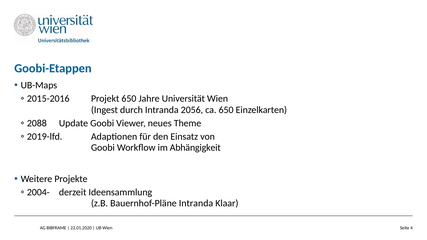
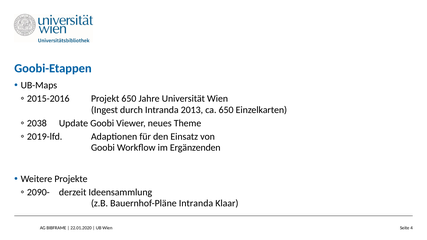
2056: 2056 -> 2013
2088: 2088 -> 2038
Abhängigkeit: Abhängigkeit -> Ergänzenden
2004-: 2004- -> 2090-
